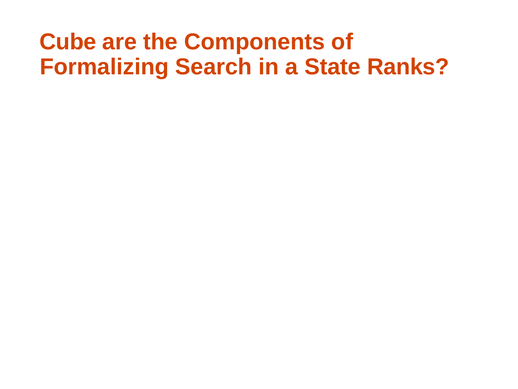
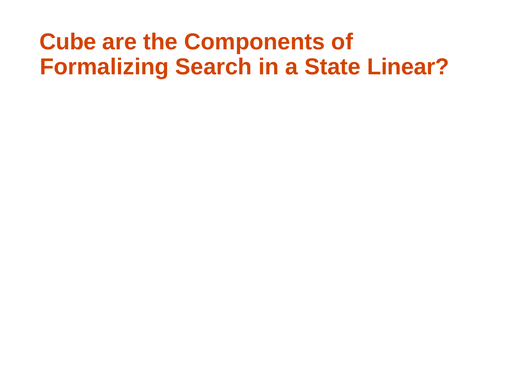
Ranks: Ranks -> Linear
